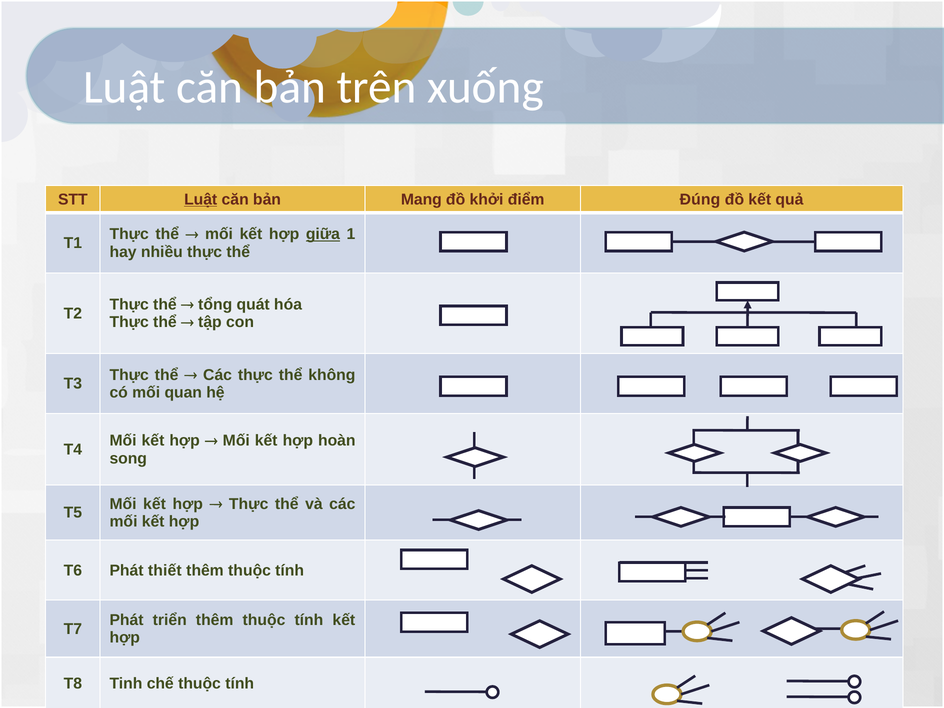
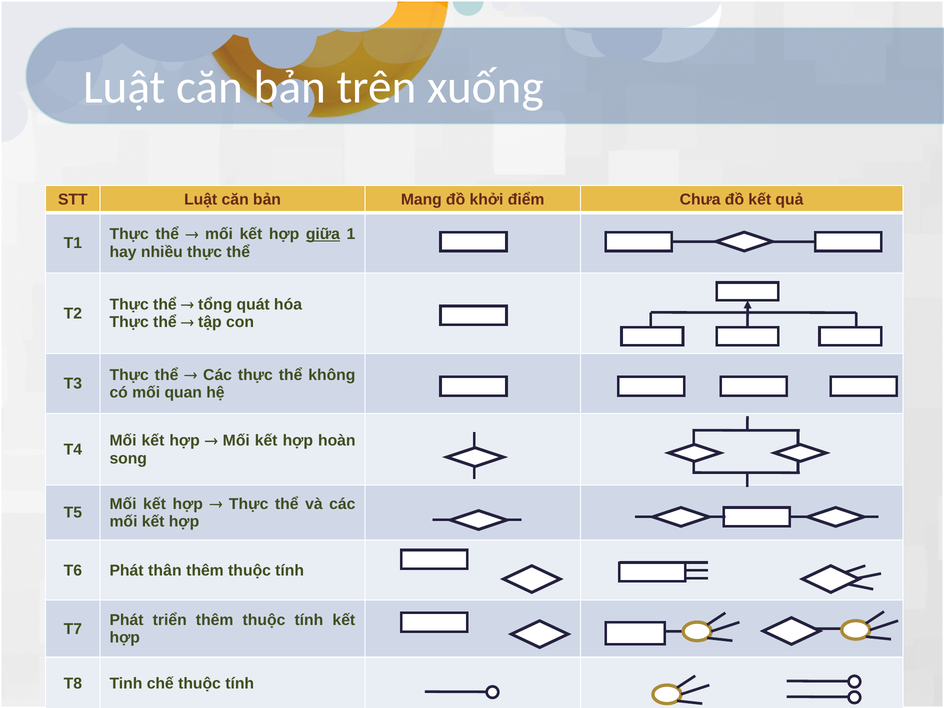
Luật at (201, 199) underline: present -> none
Đúng: Đúng -> Chưa
thiết: thiết -> thân
